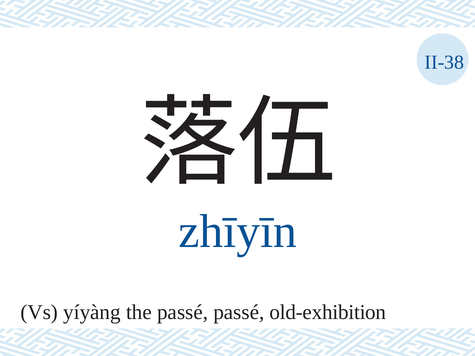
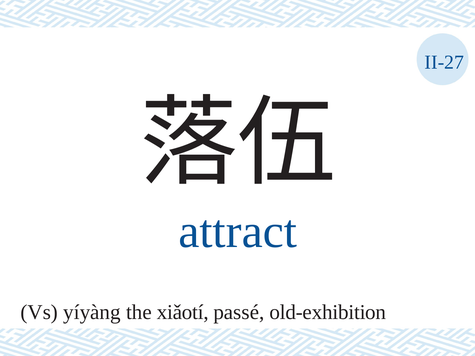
II-38: II-38 -> II-27
zhīyīn: zhīyīn -> attract
the passé: passé -> xiǎotí
